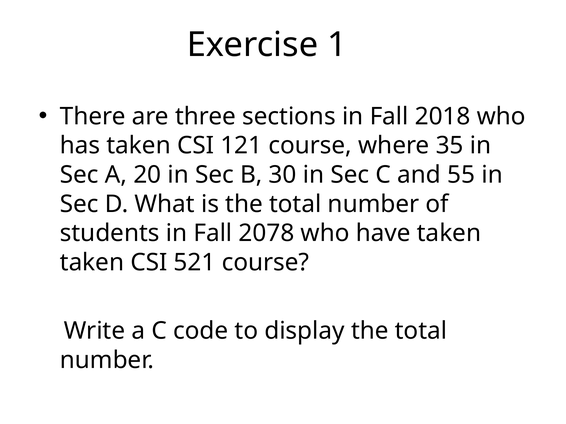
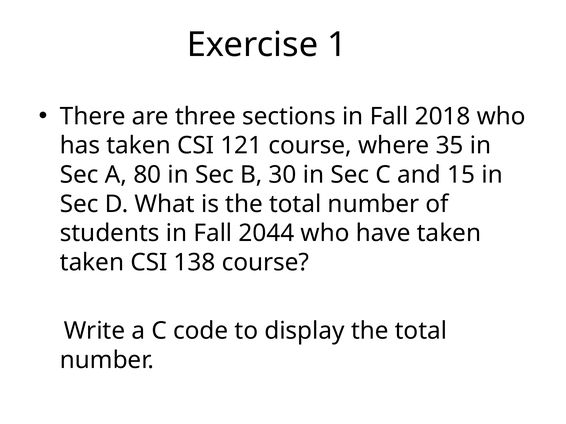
20: 20 -> 80
55: 55 -> 15
2078: 2078 -> 2044
521: 521 -> 138
